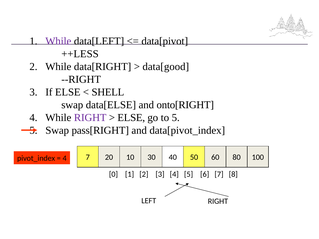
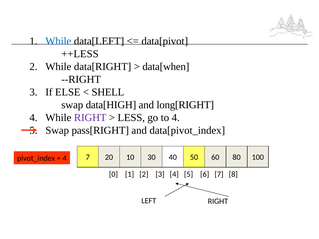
While at (58, 41) colour: purple -> blue
data[good: data[good -> data[when
data[ELSE: data[ELSE -> data[HIGH
onto[RIGHT: onto[RIGHT -> long[RIGHT
ELSE at (131, 118): ELSE -> LESS
to 5: 5 -> 4
